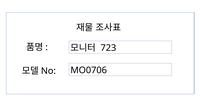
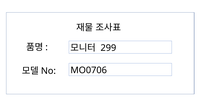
723: 723 -> 299
